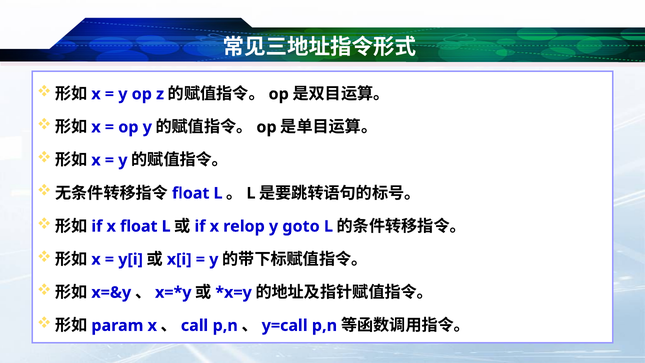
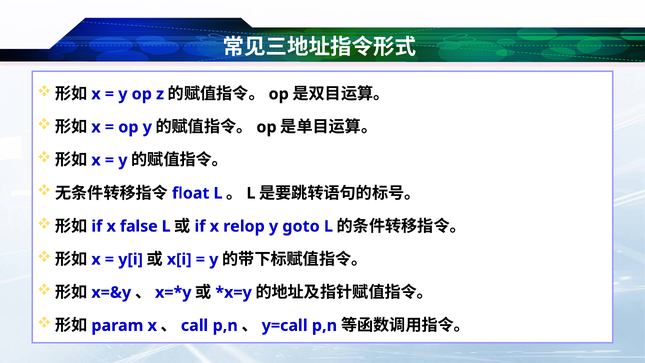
x float: float -> false
